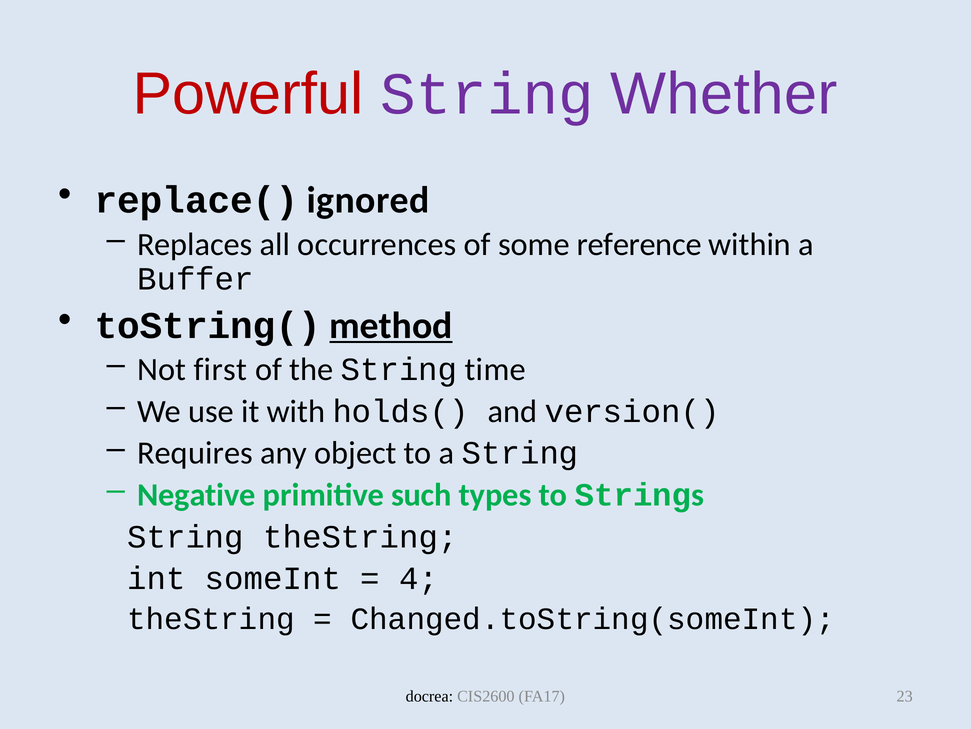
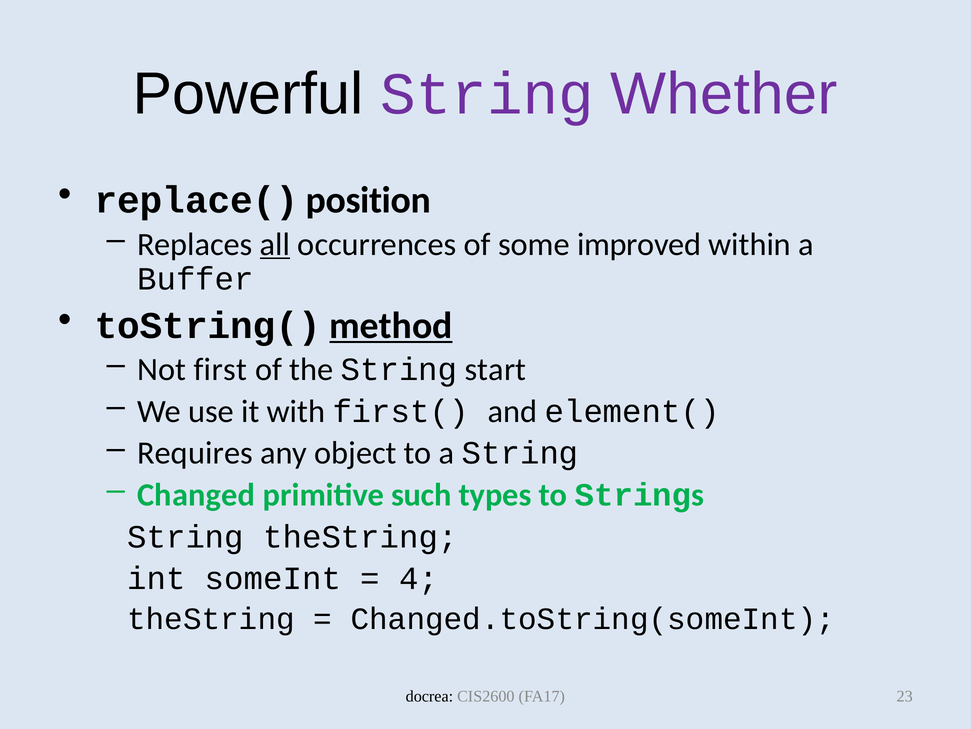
Powerful colour: red -> black
ignored: ignored -> position
all underline: none -> present
reference: reference -> improved
time: time -> start
holds(: holds( -> first(
version(: version( -> element(
Negative: Negative -> Changed
